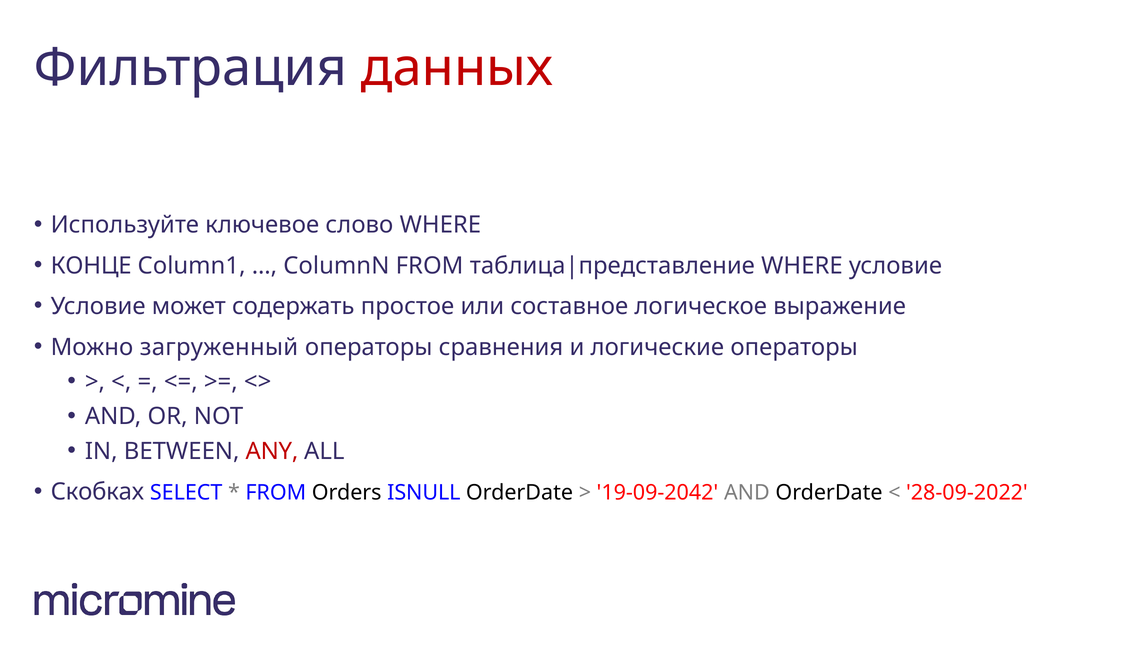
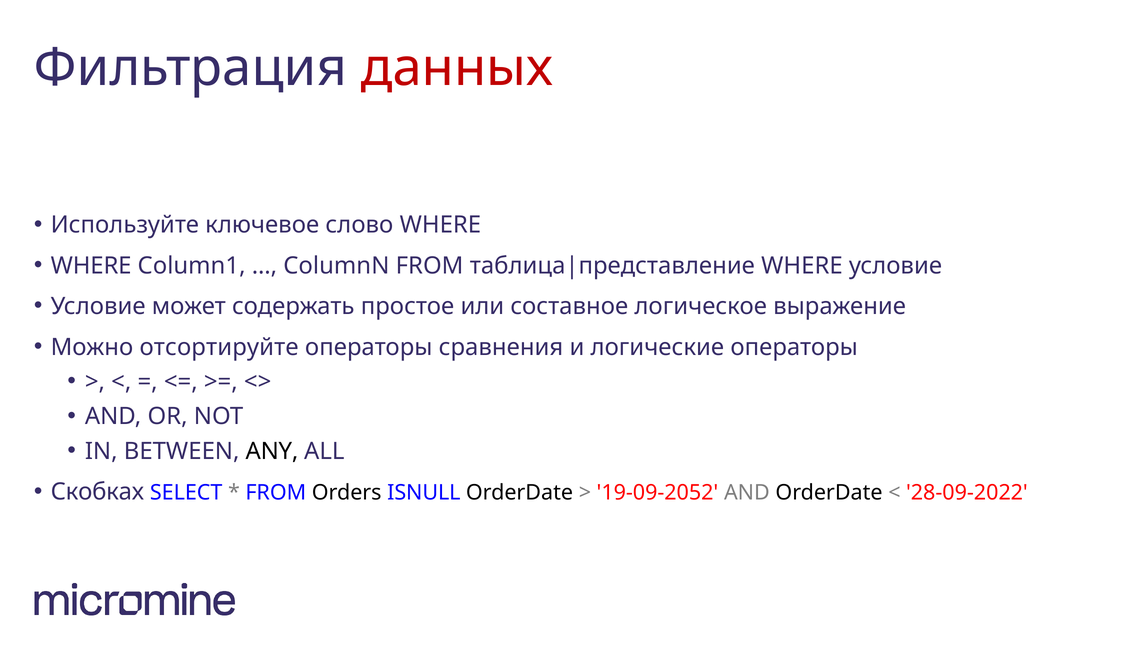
КОНЦЕ at (91, 266): КОНЦЕ -> WHERE
загруженный: загруженный -> отсортируйте
ANY colour: red -> black
19-09-2042: 19-09-2042 -> 19-09-2052
